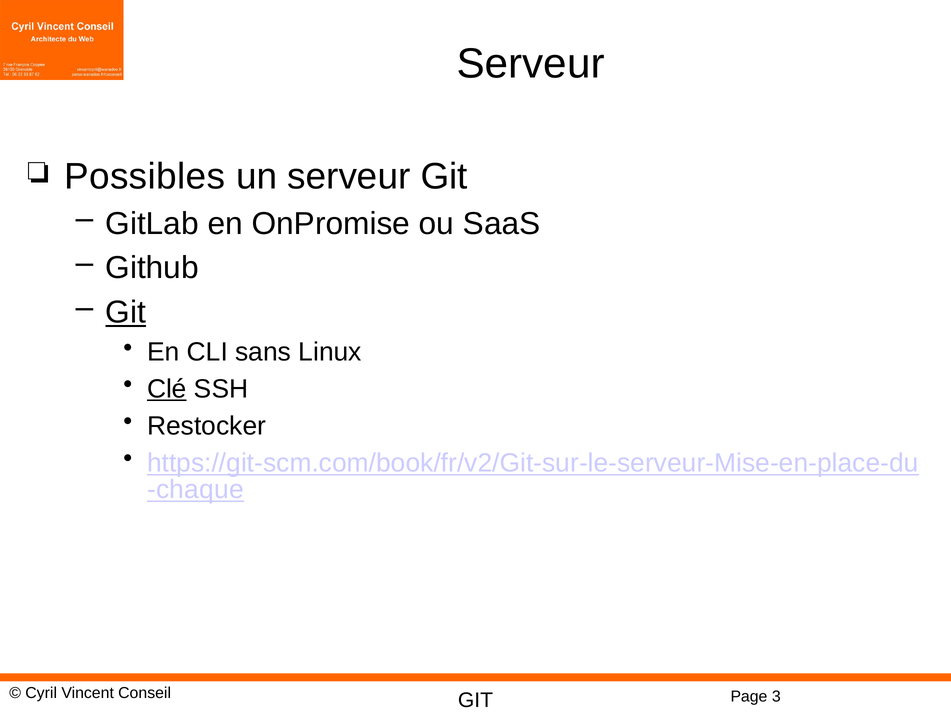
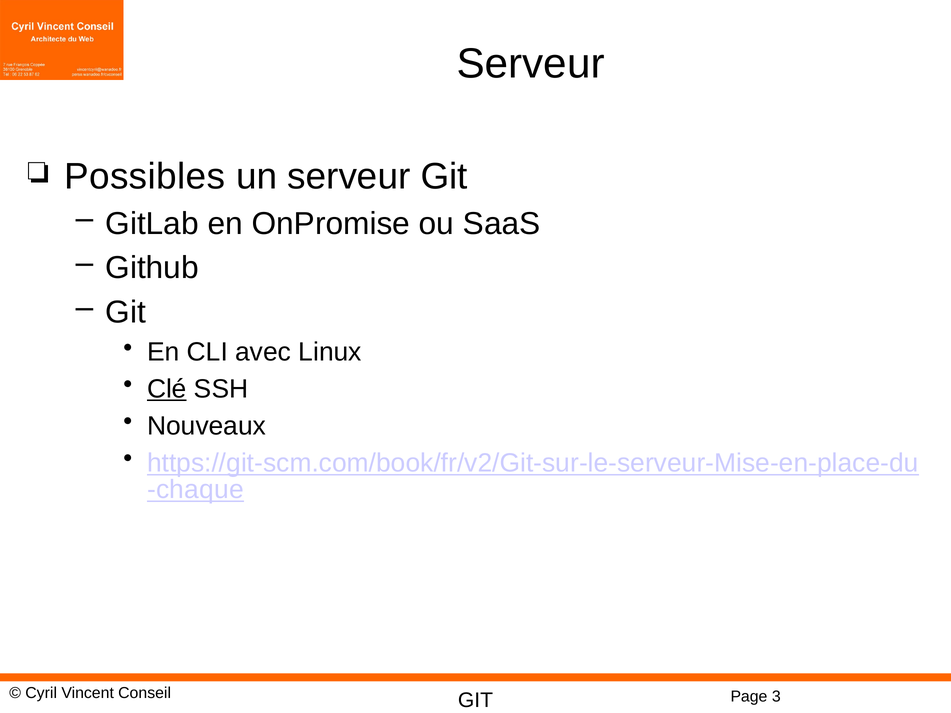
Git at (126, 312) underline: present -> none
sans: sans -> avec
Restocker: Restocker -> Nouveaux
